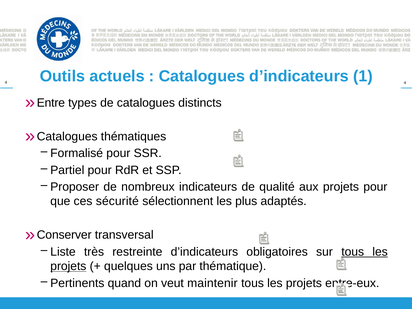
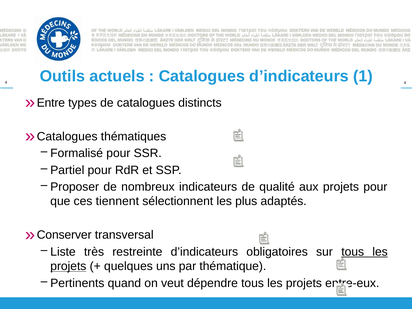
sécurité: sécurité -> tiennent
maintenir: maintenir -> dépendre
